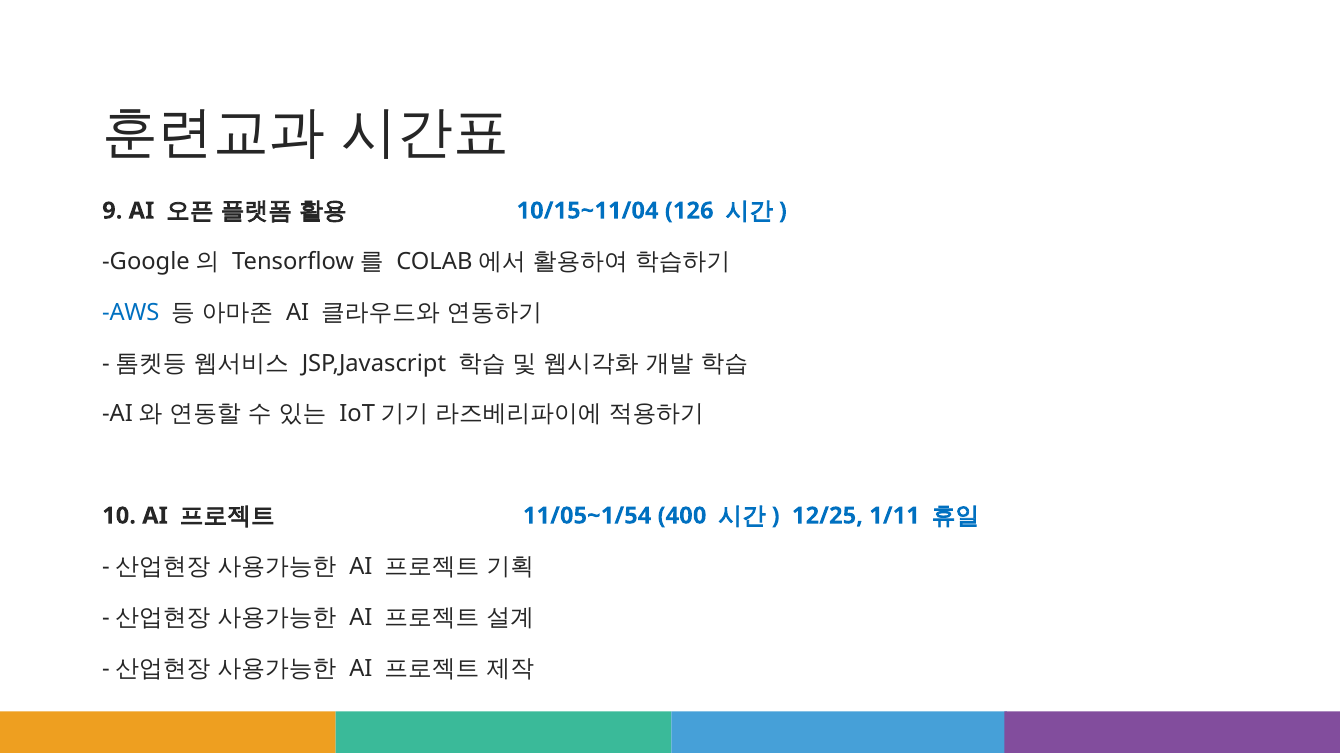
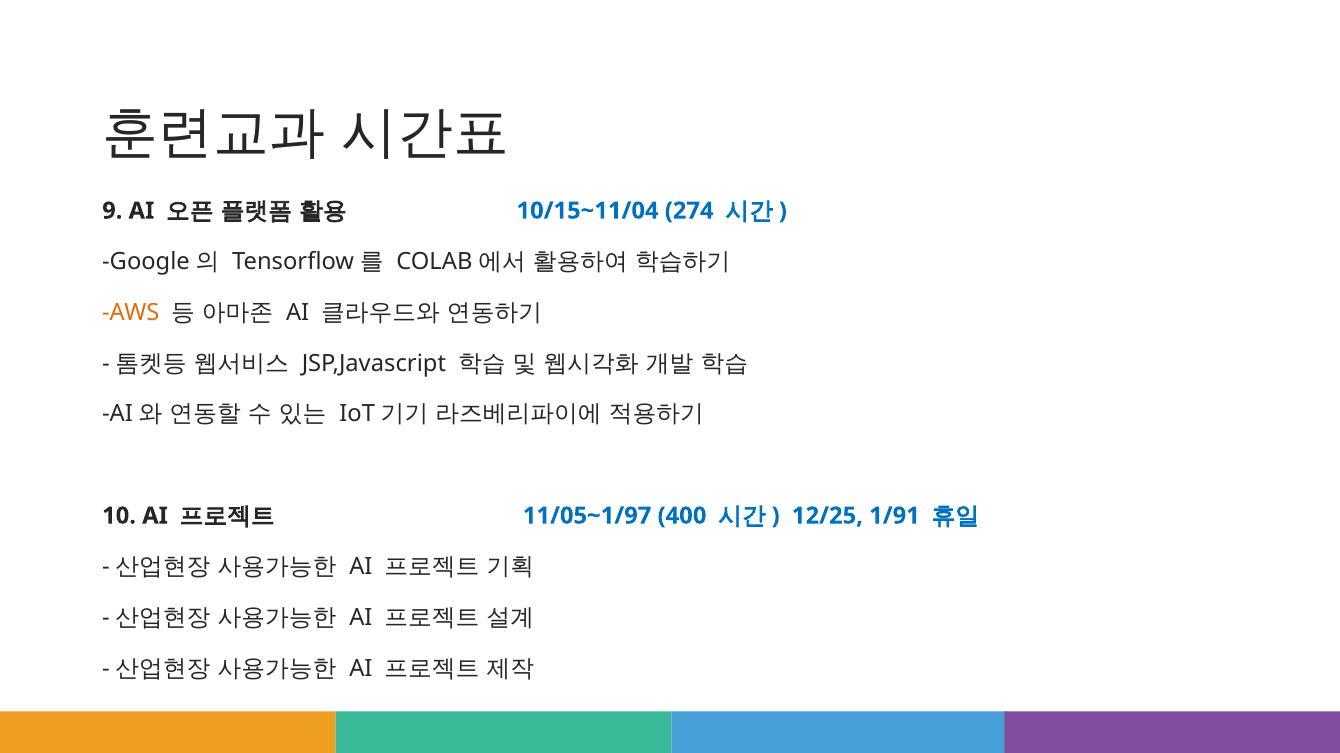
126: 126 -> 274
AWS colour: blue -> orange
11/05~1/54: 11/05~1/54 -> 11/05~1/97
1/11: 1/11 -> 1/91
